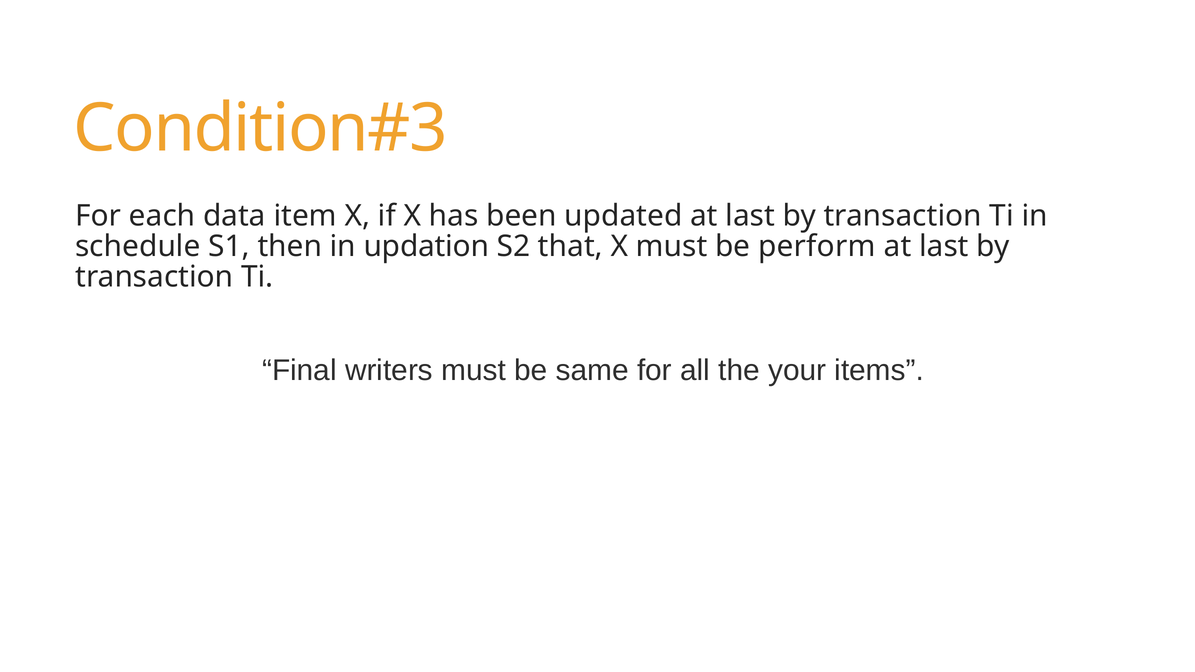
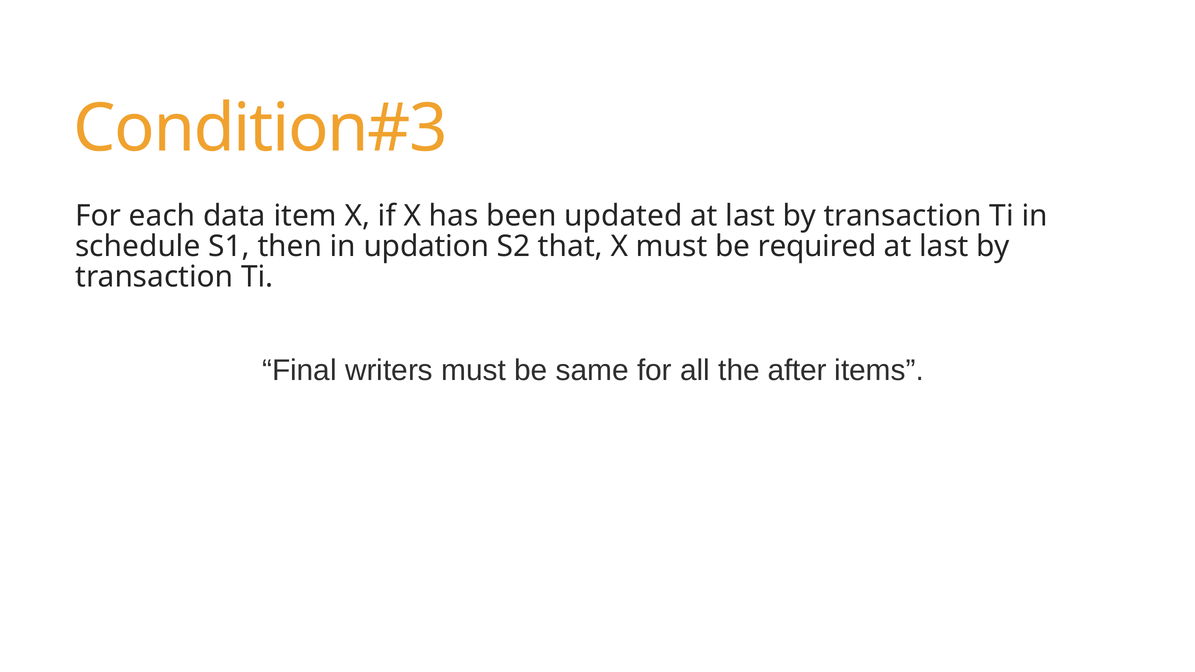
perform: perform -> required
your: your -> after
